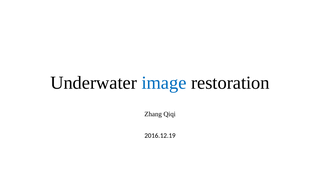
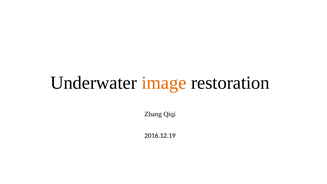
image colour: blue -> orange
